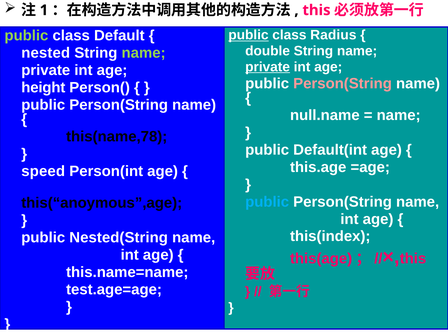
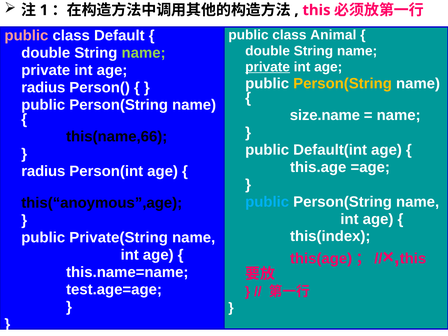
public at (26, 36) colour: light green -> pink
public at (248, 35) underline: present -> none
Radius: Radius -> Animal
nested at (46, 53): nested -> double
Person(String at (343, 83) colour: pink -> yellow
height at (43, 88): height -> radius
null.name: null.name -> size.name
this(name,78: this(name,78 -> this(name,66
speed at (43, 171): speed -> radius
Nested(String: Nested(String -> Private(String
